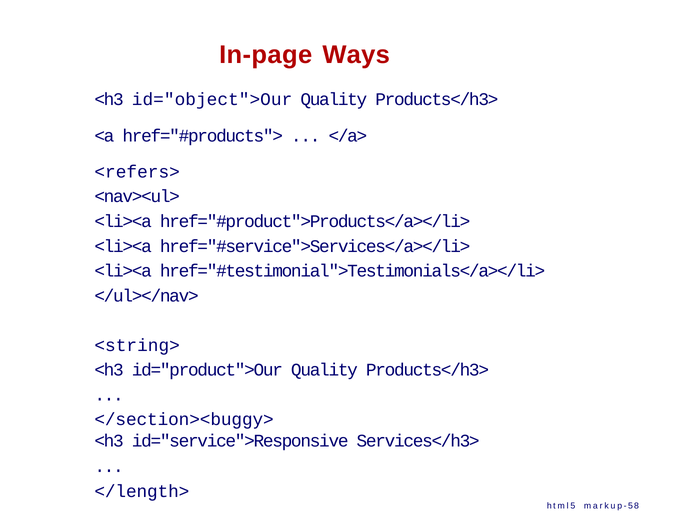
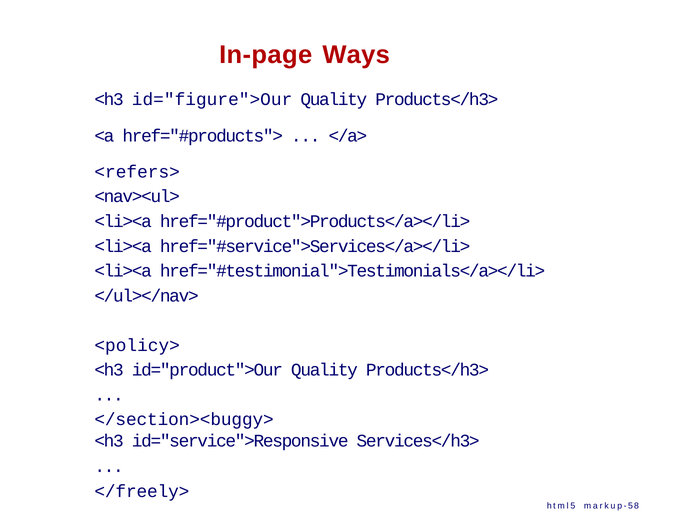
id="object">Our: id="object">Our -> id="figure">Our
<string>: <string> -> <policy>
</length>: </length> -> </freely>
